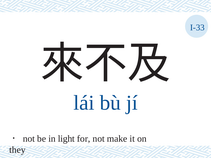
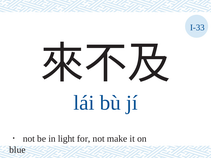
they: they -> blue
